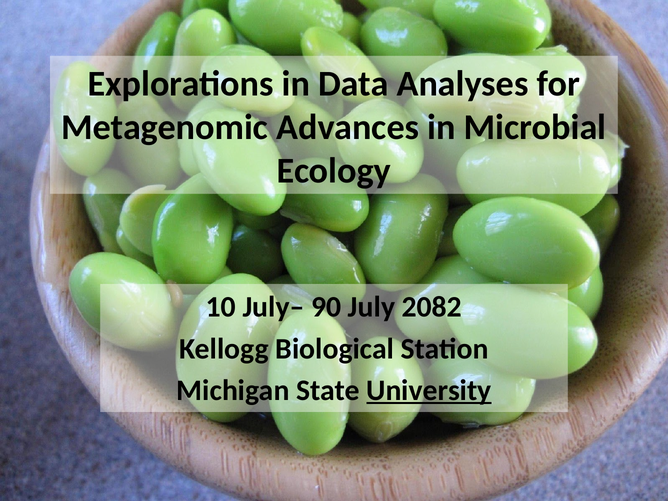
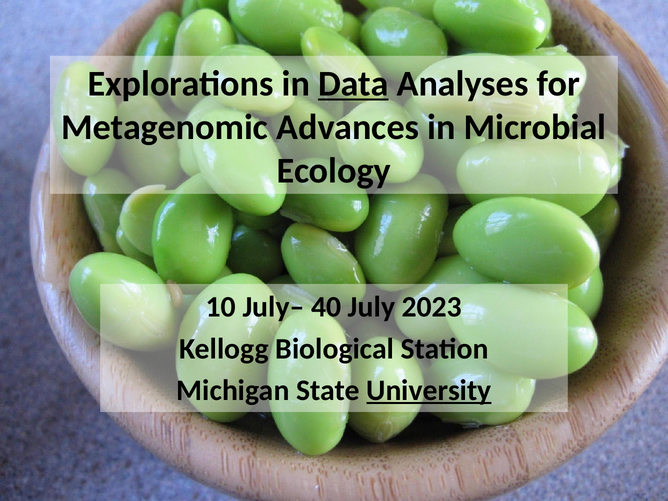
Data underline: none -> present
90: 90 -> 40
2082: 2082 -> 2023
